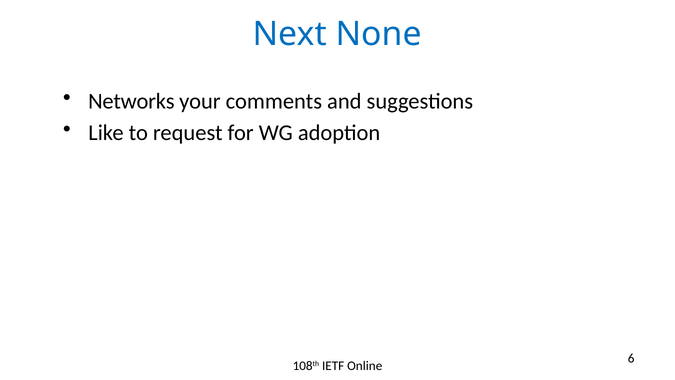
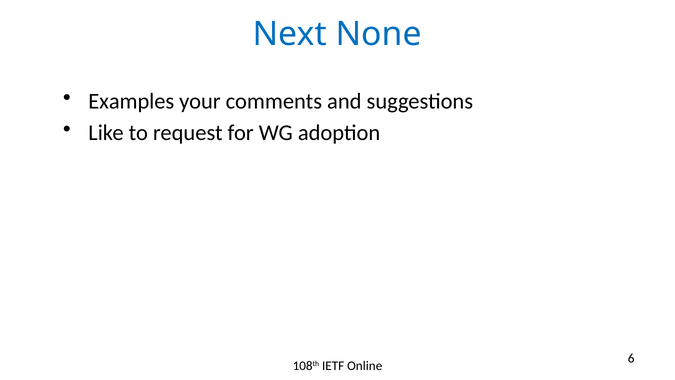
Networks: Networks -> Examples
